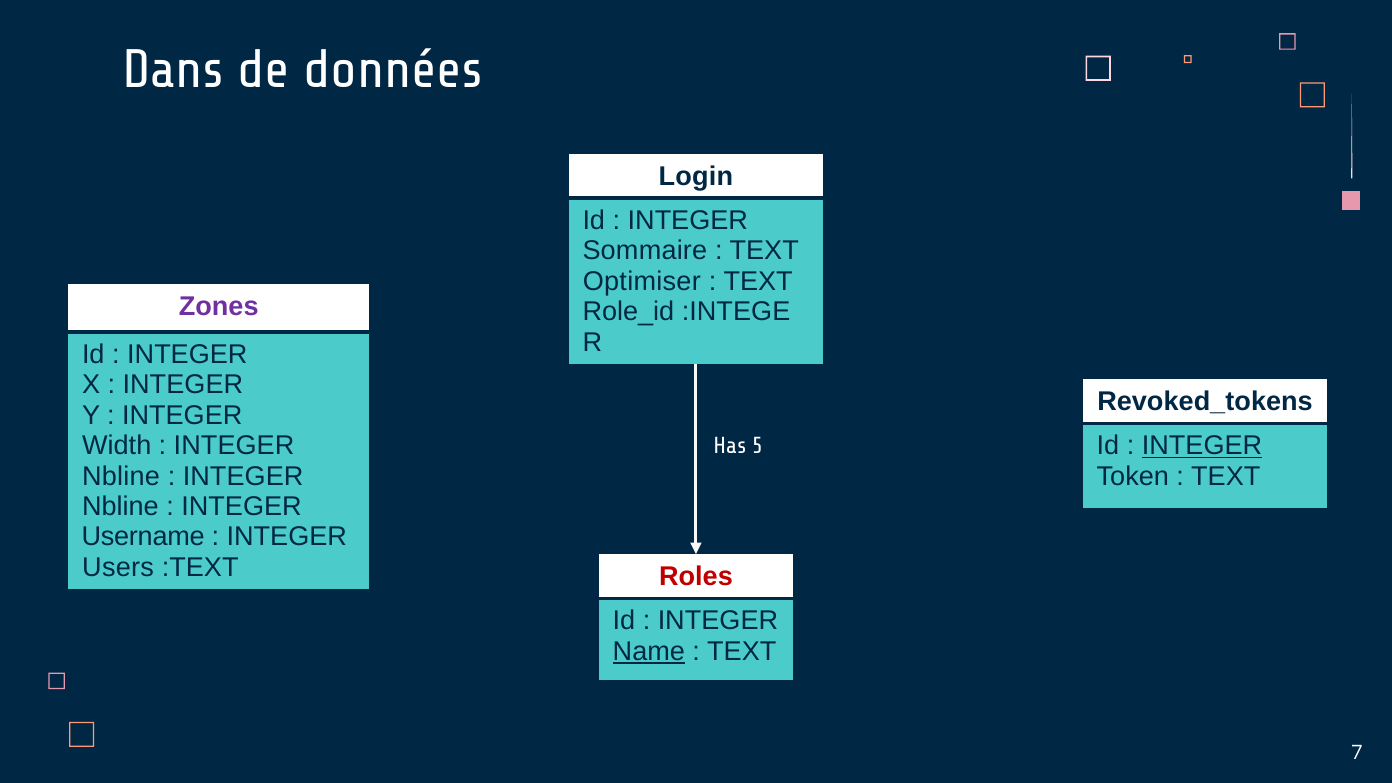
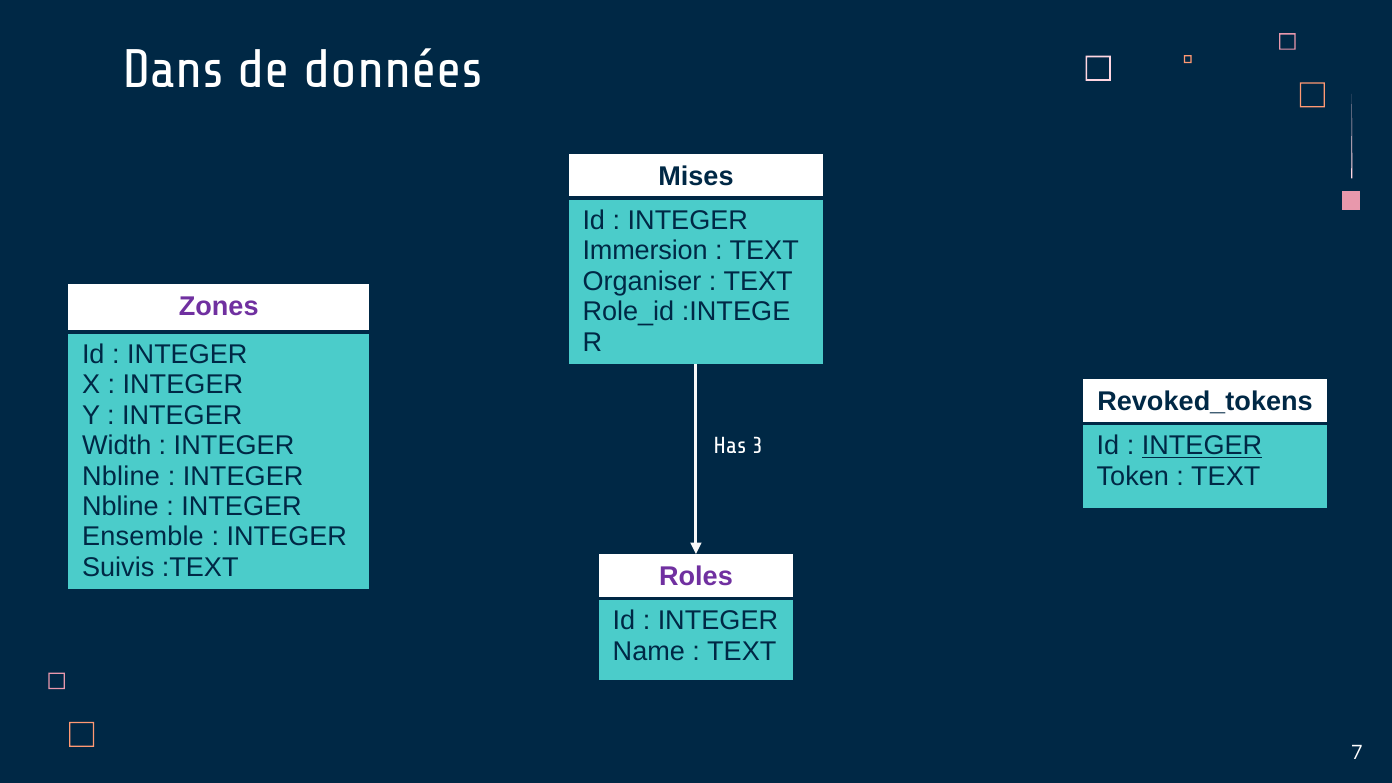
Login: Login -> Mises
Sommaire: Sommaire -> Immersion
Optimiser: Optimiser -> Organiser
5: 5 -> 3
Username: Username -> Ensemble
Users: Users -> Suivis
Roles colour: red -> purple
Name underline: present -> none
